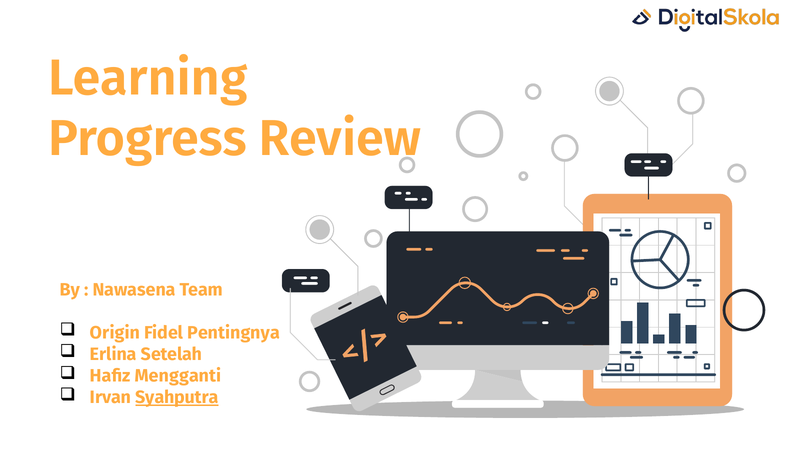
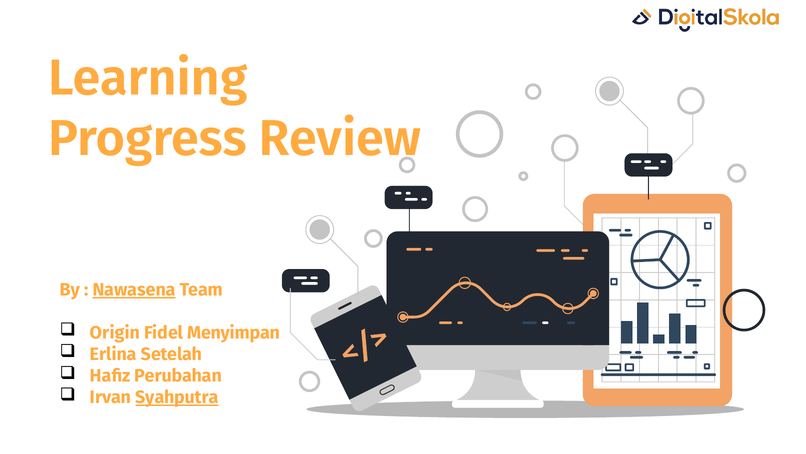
Nawasena underline: none -> present
Pentingnya: Pentingnya -> Menyimpan
Mengganti: Mengganti -> Perubahan
